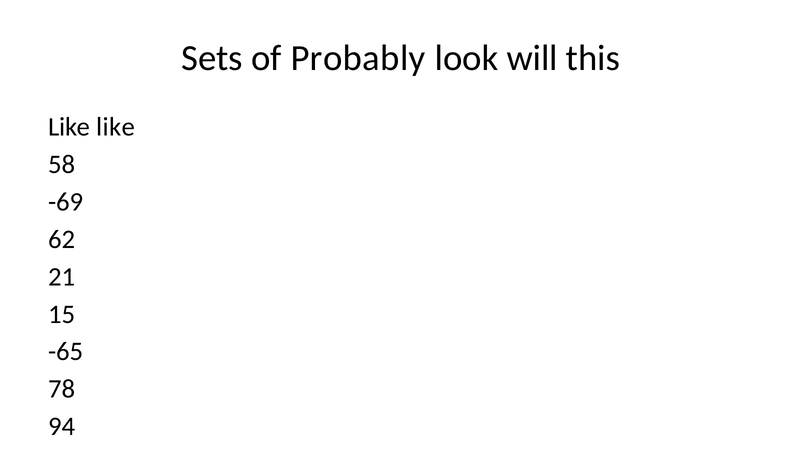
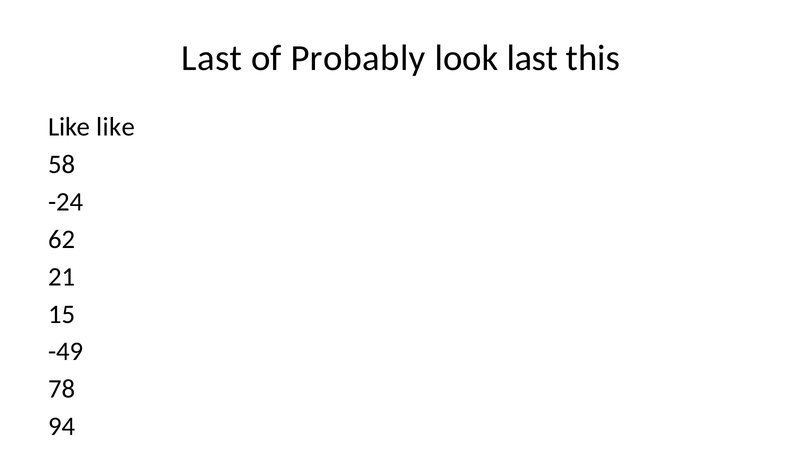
Sets at (212, 58): Sets -> Last
look will: will -> last
-69 at (66, 202): -69 -> -24
-65 at (66, 352): -65 -> -49
